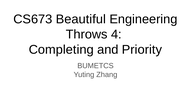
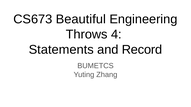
Completing: Completing -> Statements
Priority: Priority -> Record
